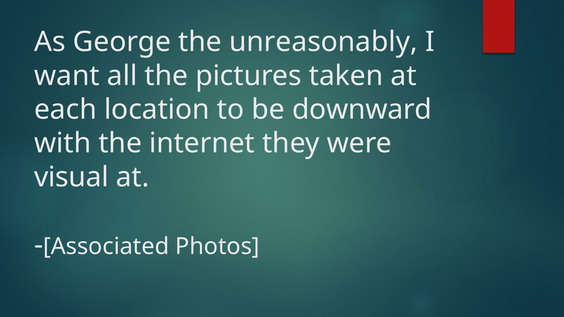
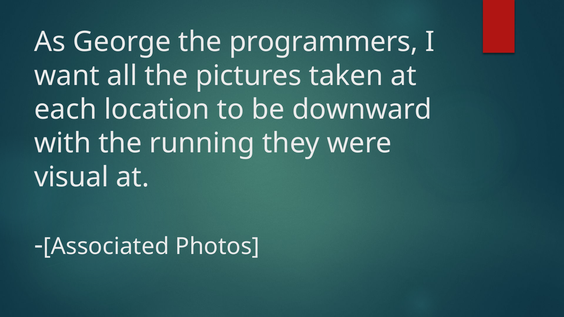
unreasonably: unreasonably -> programmers
internet: internet -> running
